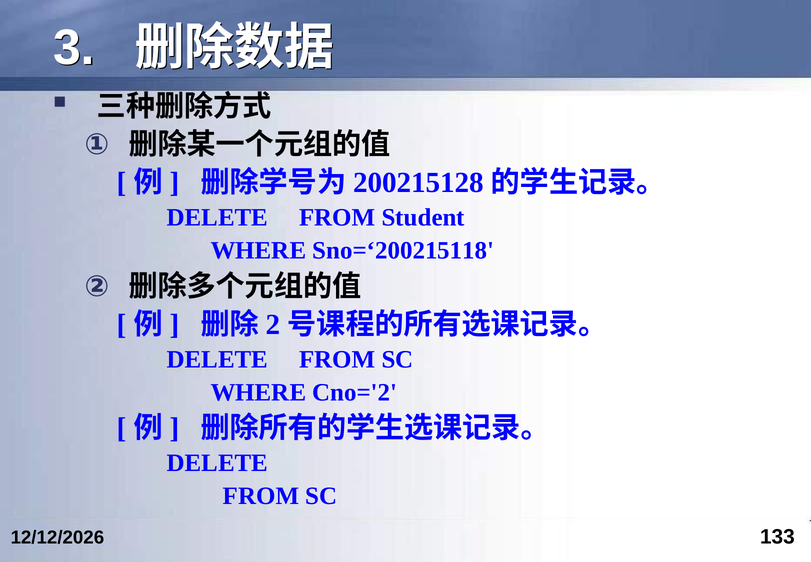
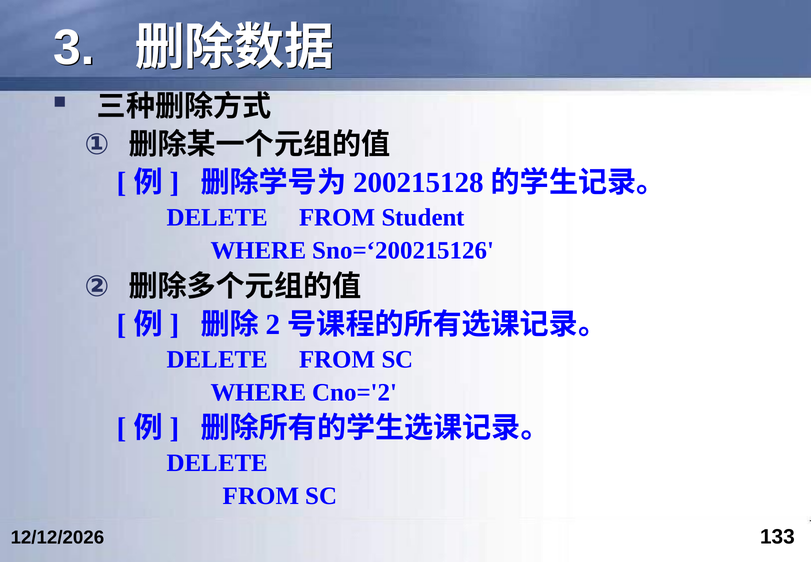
Sno=‘200215118: Sno=‘200215118 -> Sno=‘200215126
